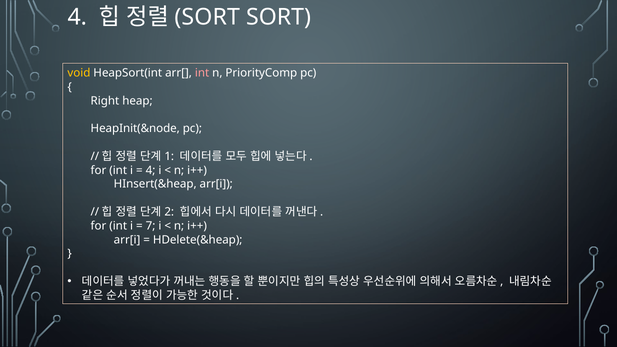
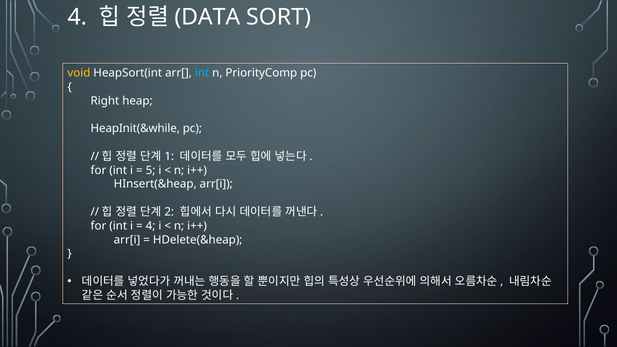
SORT at (207, 17): SORT -> DATA
int at (202, 73) colour: pink -> light blue
HeapInit(&node: HeapInit(&node -> HeapInit(&while
4 at (151, 170): 4 -> 5
7 at (151, 226): 7 -> 4
